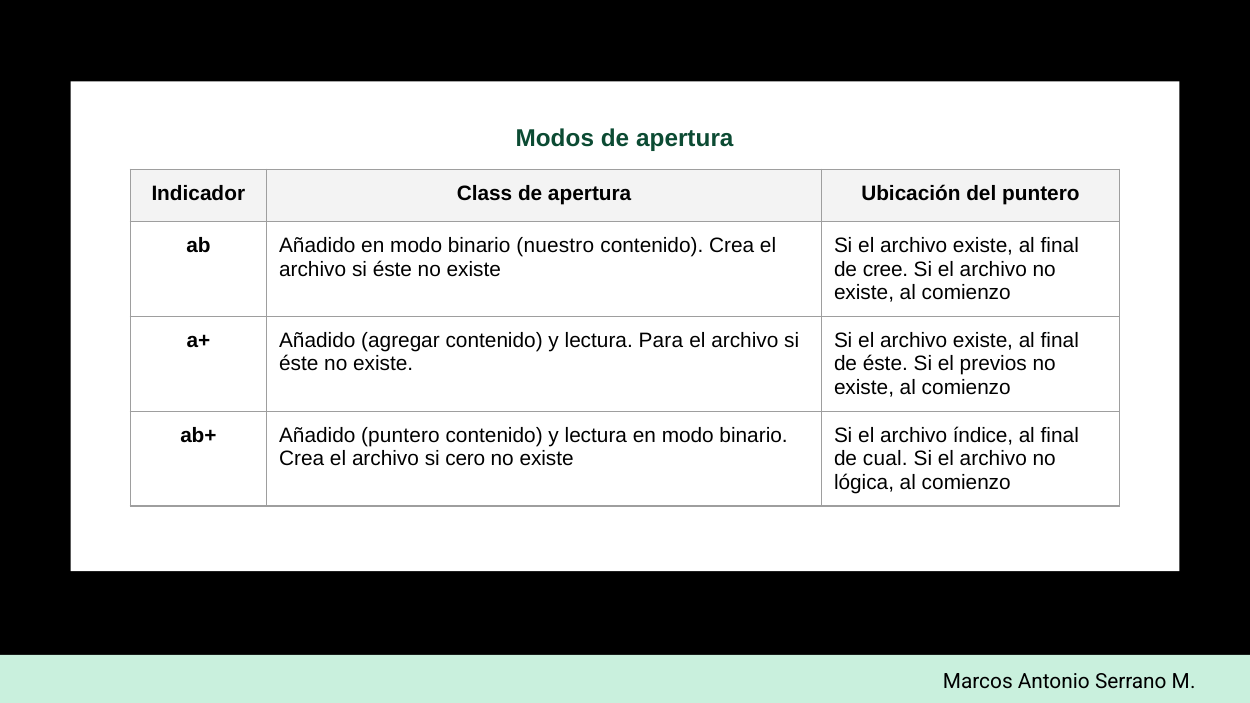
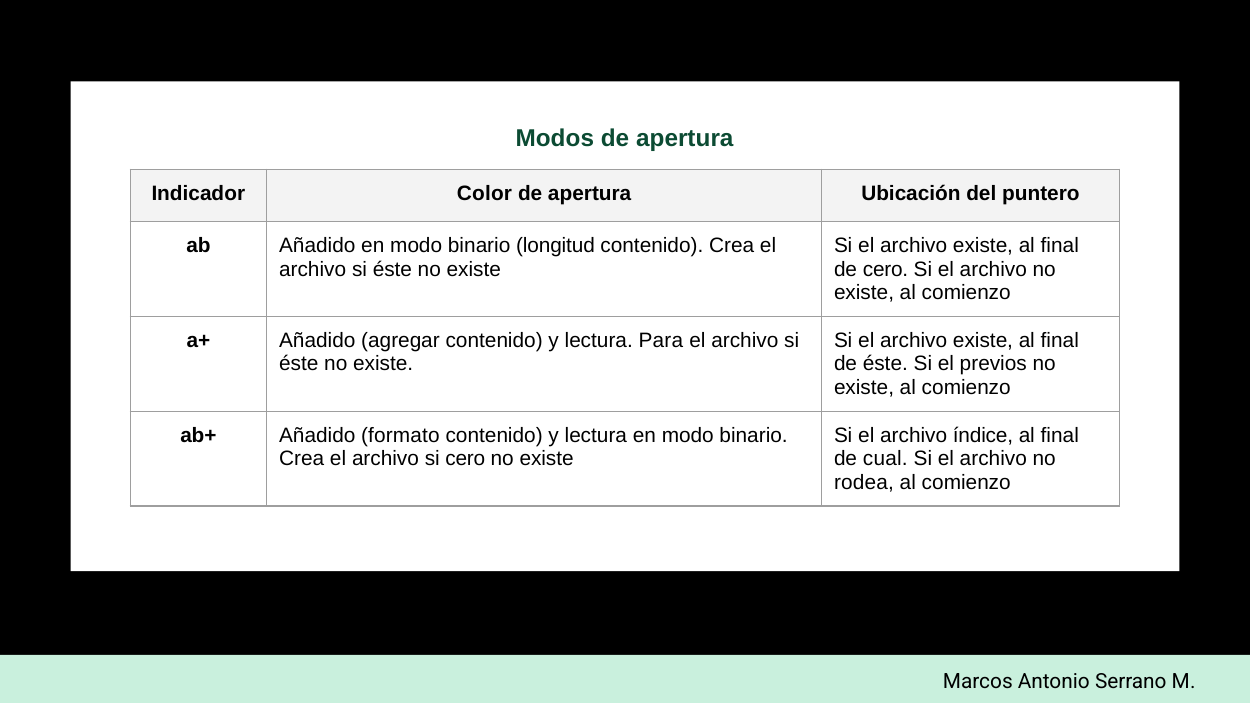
Class: Class -> Color
nuestro: nuestro -> longitud
de cree: cree -> cero
Añadido puntero: puntero -> formato
lógica: lógica -> rodea
